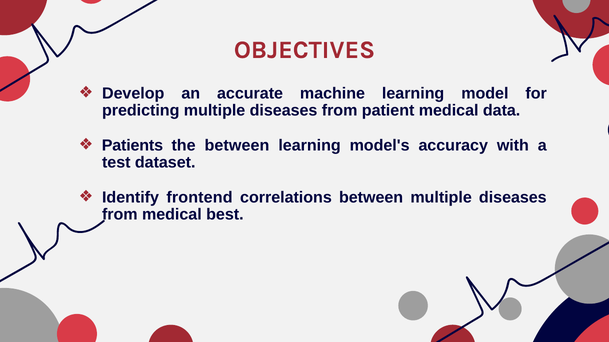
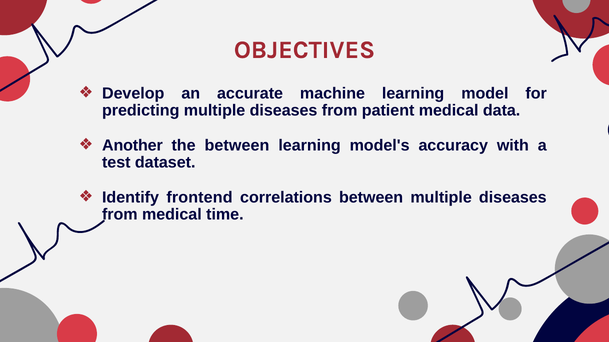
Patients: Patients -> Another
best: best -> time
